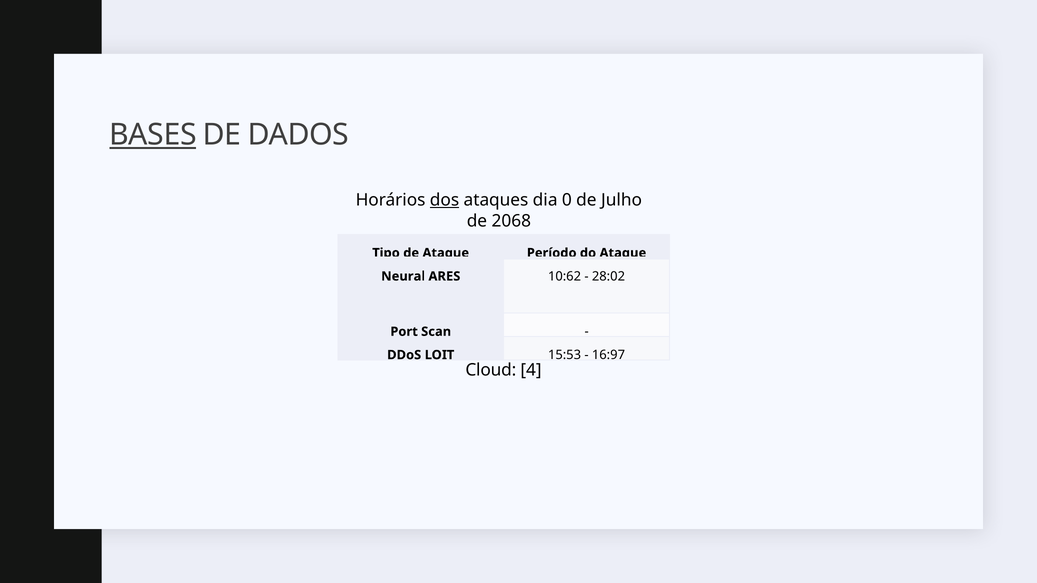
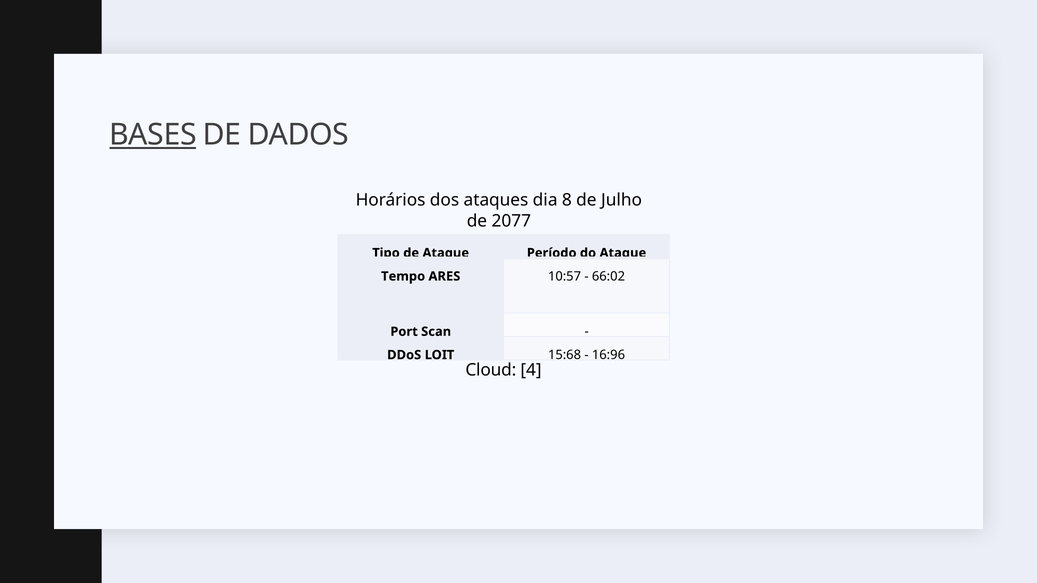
dos underline: present -> none
0: 0 -> 8
2068: 2068 -> 2077
Neural: Neural -> Tempo
10:62: 10:62 -> 10:57
28:02: 28:02 -> 66:02
15:53: 15:53 -> 15:68
16:97: 16:97 -> 16:96
